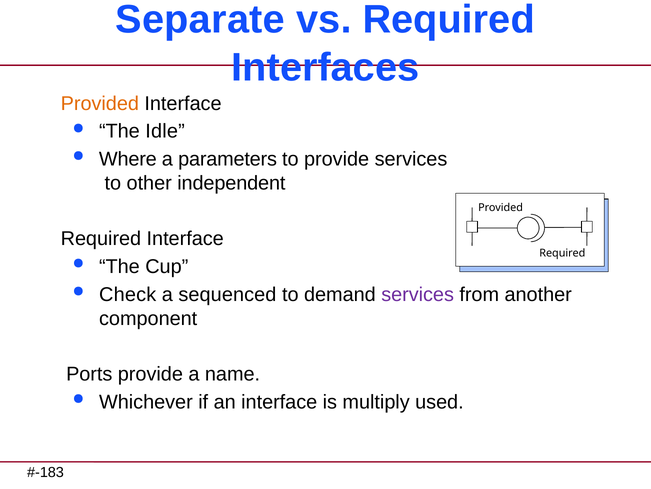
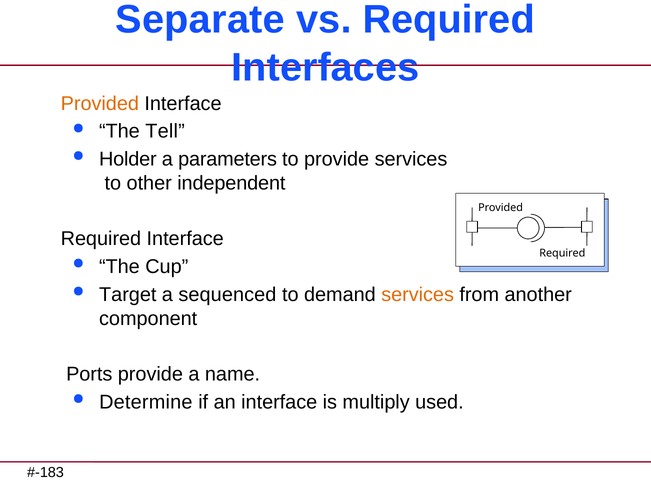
Idle: Idle -> Tell
Where: Where -> Holder
Check: Check -> Target
services at (418, 294) colour: purple -> orange
Whichever: Whichever -> Determine
